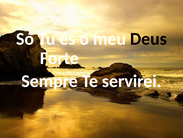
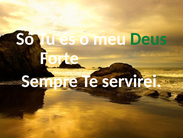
Deus colour: black -> green
